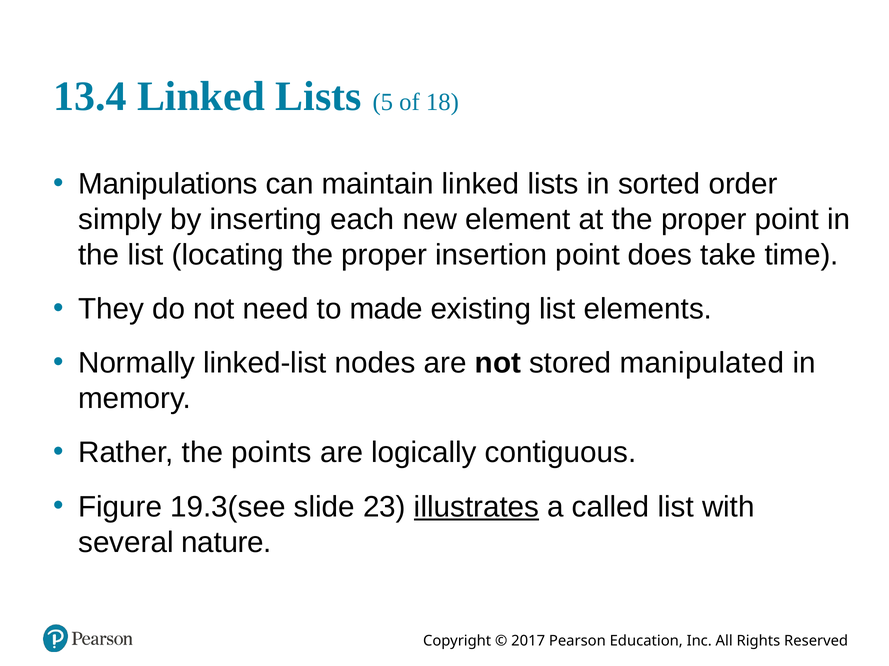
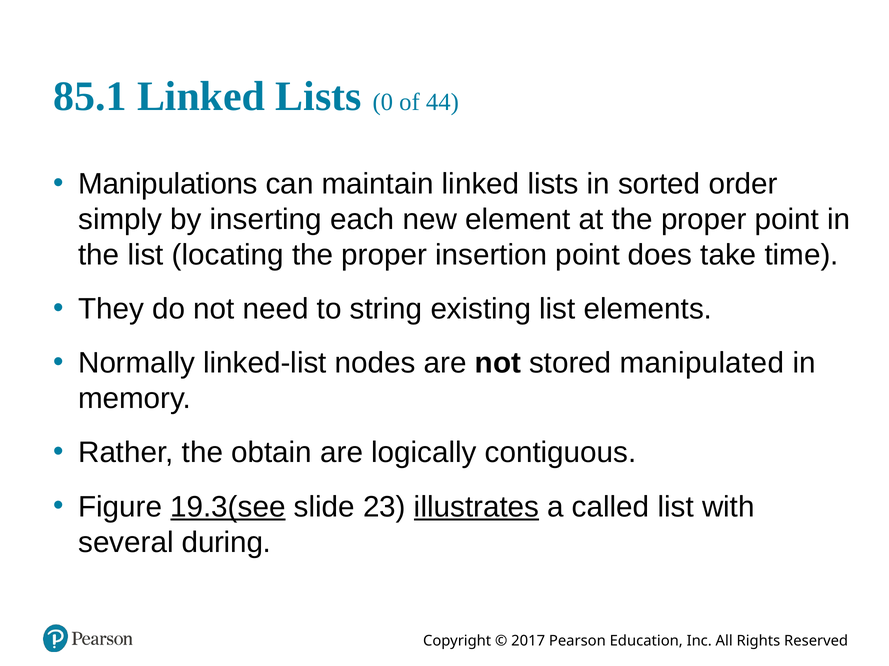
13.4: 13.4 -> 85.1
5: 5 -> 0
18: 18 -> 44
made: made -> string
points: points -> obtain
19.3(see underline: none -> present
nature: nature -> during
